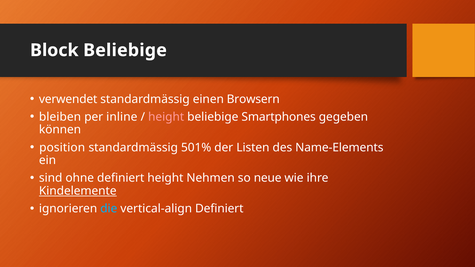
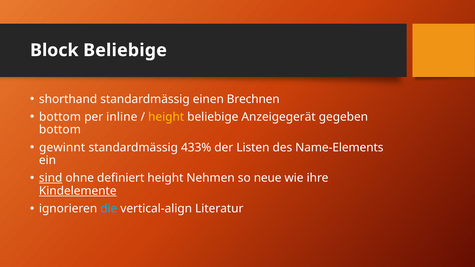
verwendet: verwendet -> shorthand
Browsern: Browsern -> Brechnen
bleiben at (60, 117): bleiben -> bottom
height at (166, 117) colour: pink -> yellow
Smartphones: Smartphones -> Anzeigegerät
können at (60, 130): können -> bottom
position: position -> gewinnt
501%: 501% -> 433%
sind underline: none -> present
vertical-align Definiert: Definiert -> Literatur
